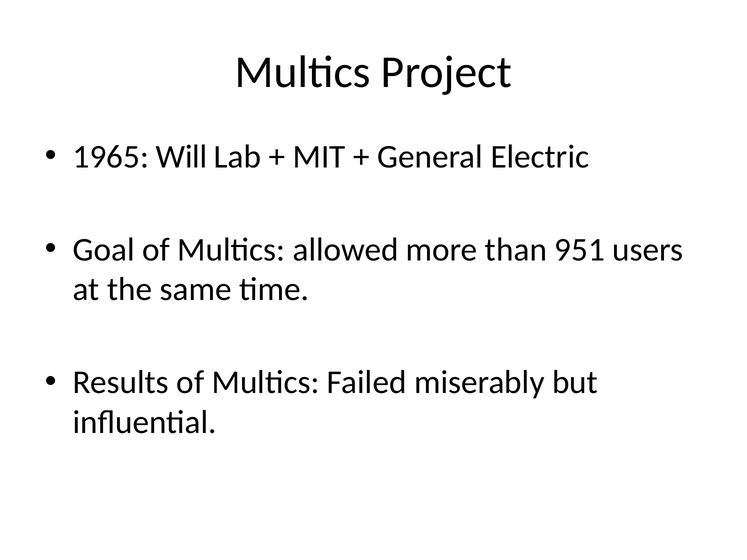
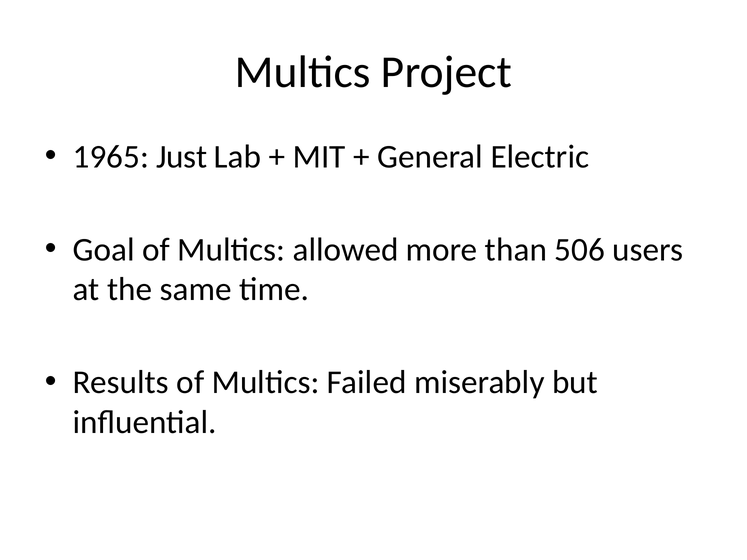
Will: Will -> Just
951: 951 -> 506
